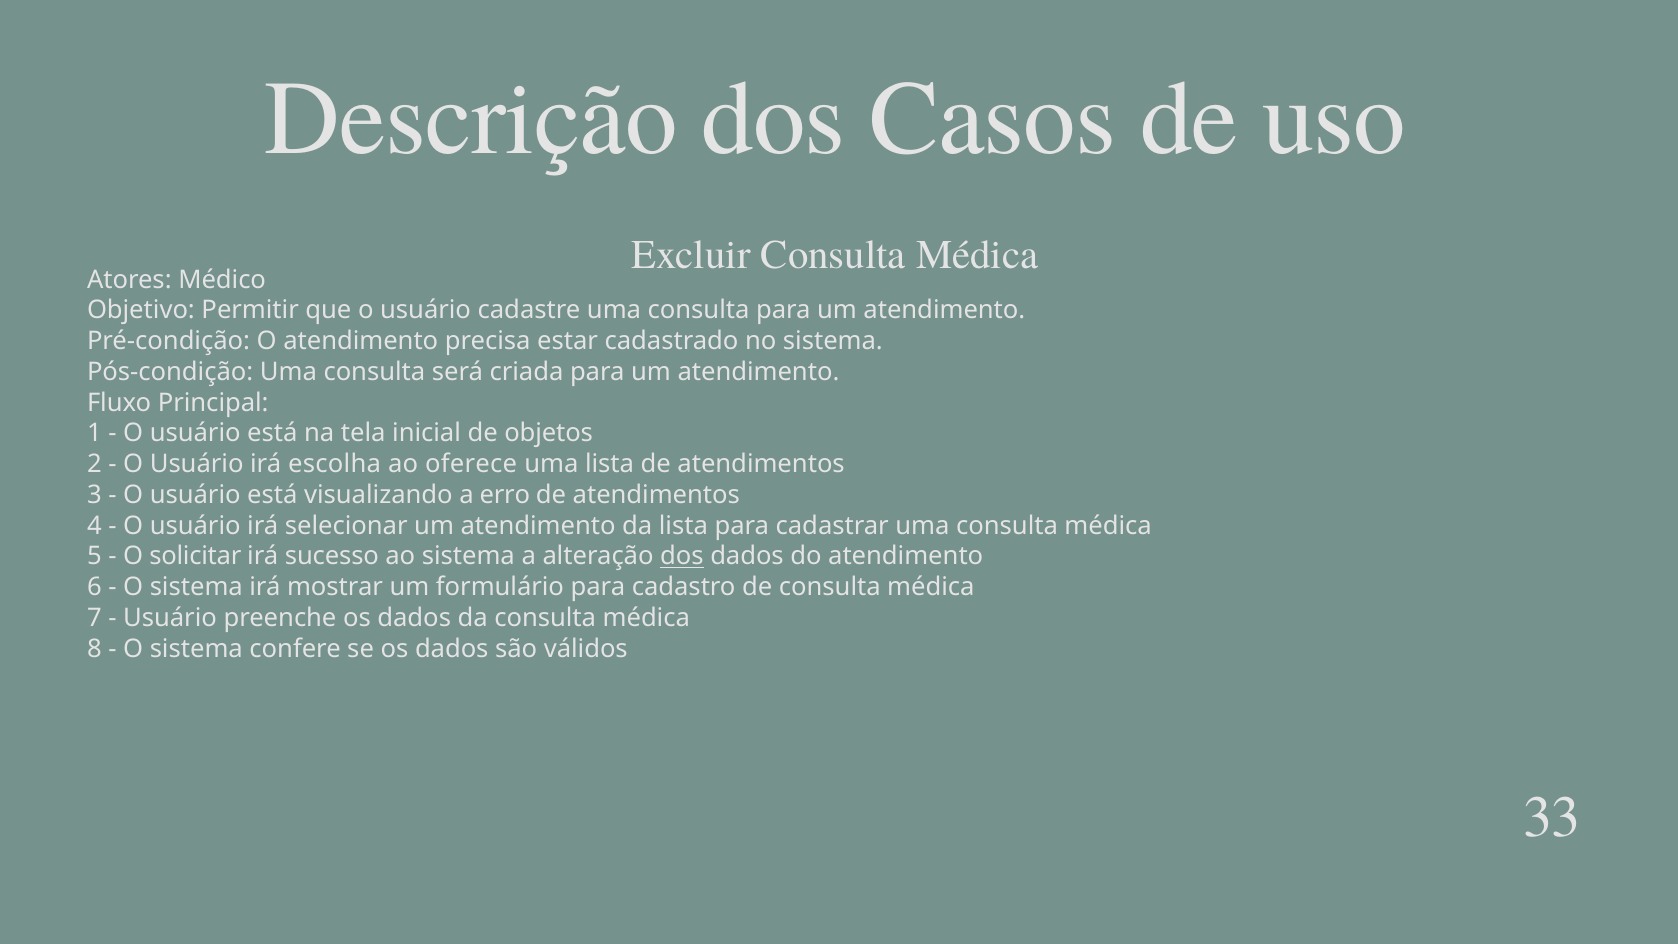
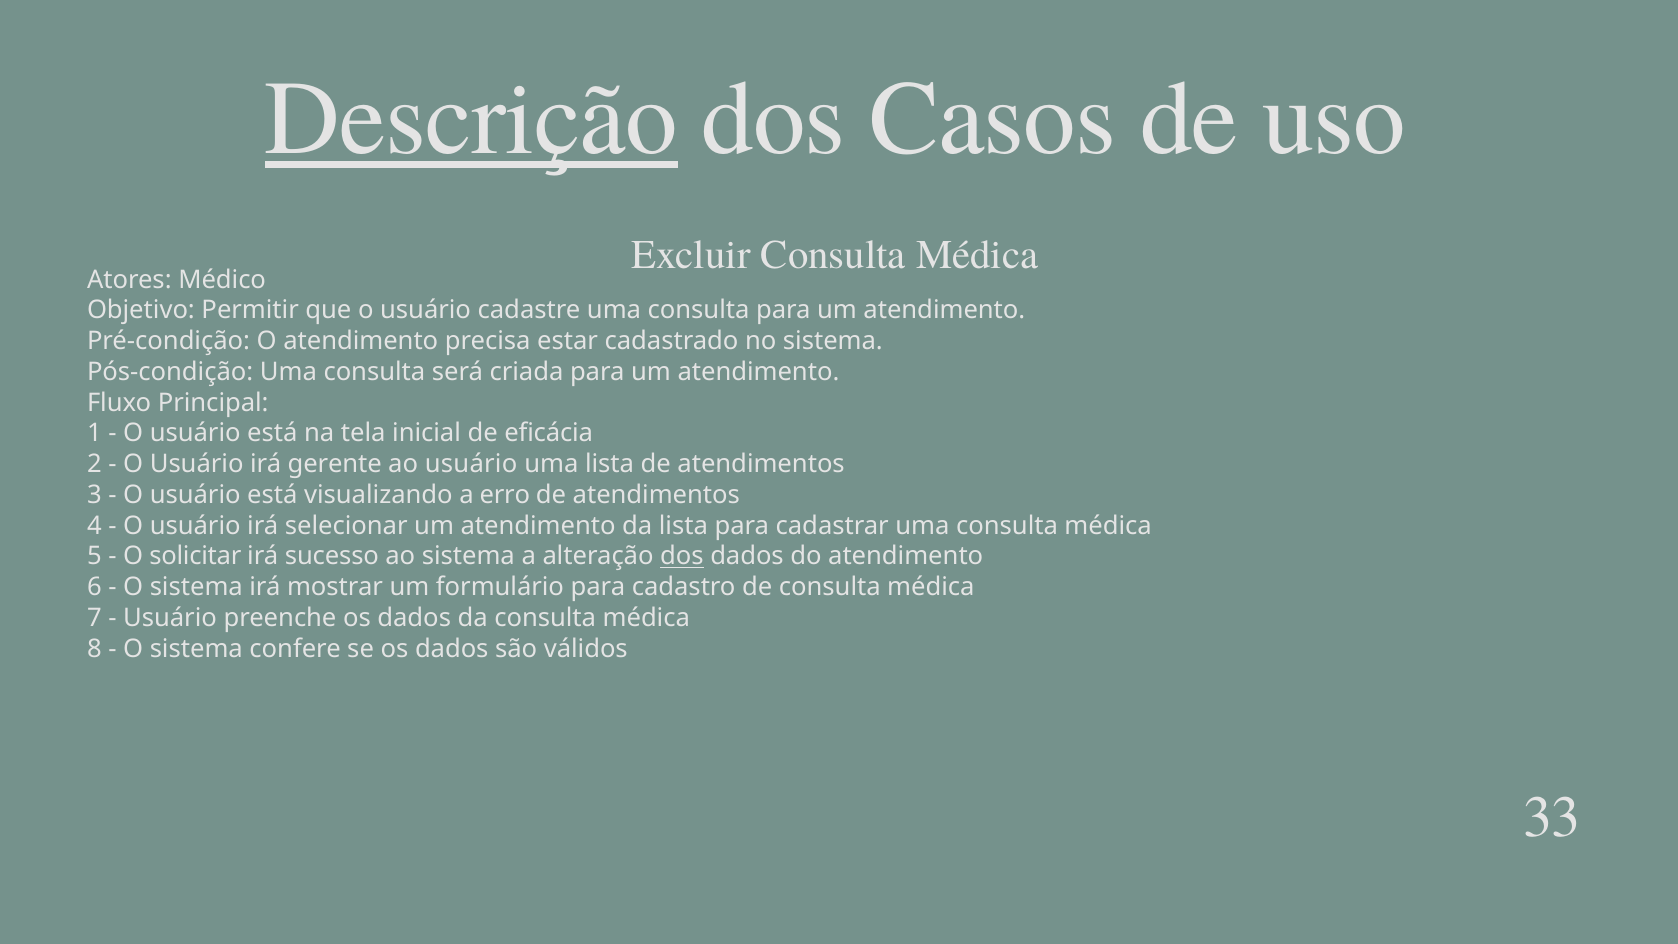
Descrição underline: none -> present
objetos: objetos -> eficácia
escolha: escolha -> gerente
ao oferece: oferece -> usuário
